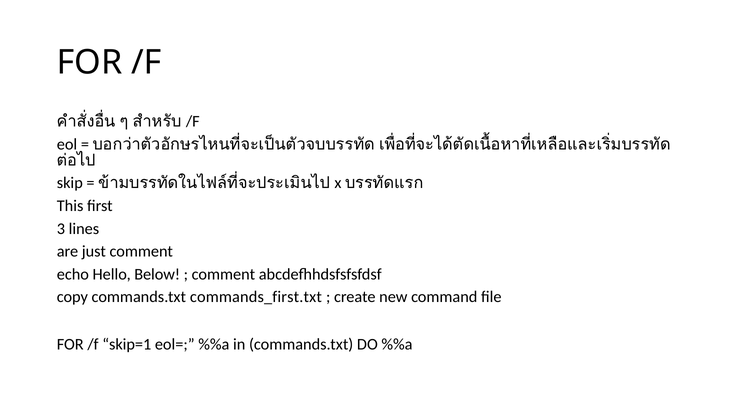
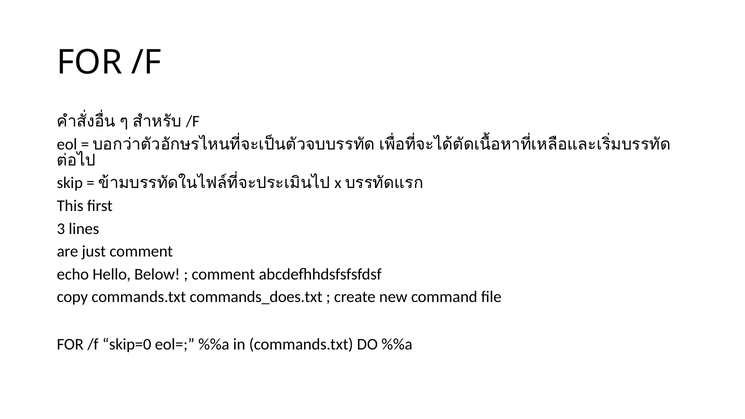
commands_first.txt: commands_first.txt -> commands_does.txt
skip=1: skip=1 -> skip=0
